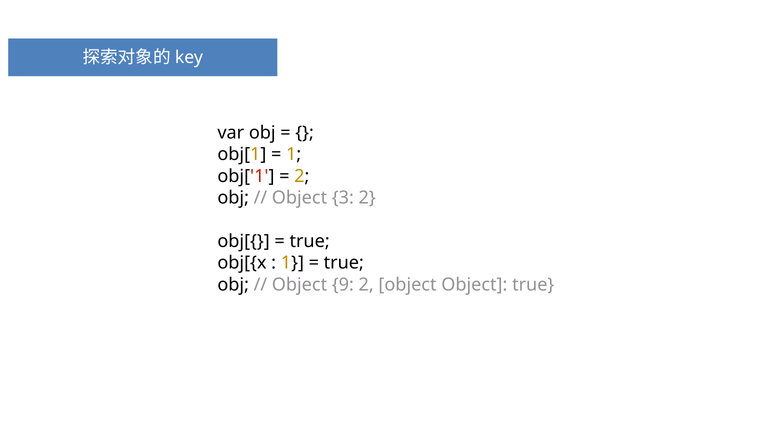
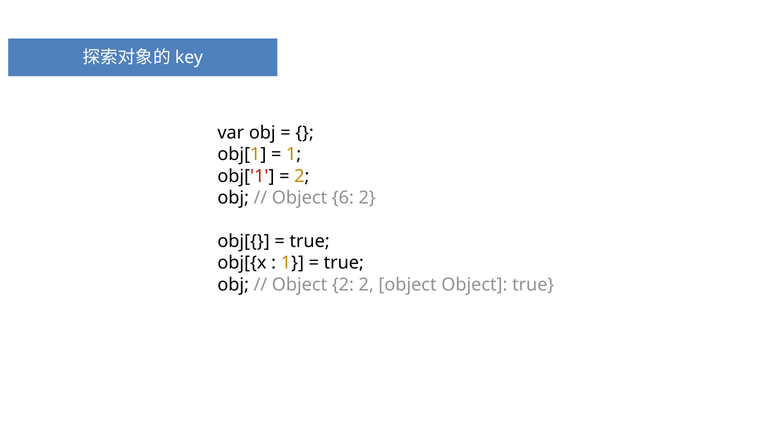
3: 3 -> 6
Object 9: 9 -> 2
